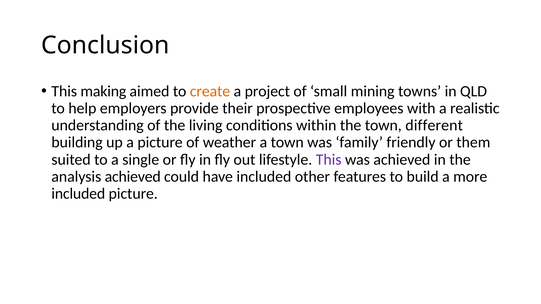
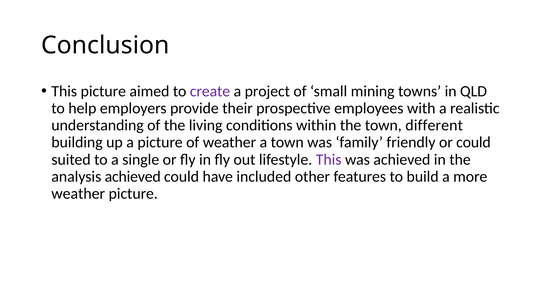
This making: making -> picture
create colour: orange -> purple
or them: them -> could
included at (78, 194): included -> weather
